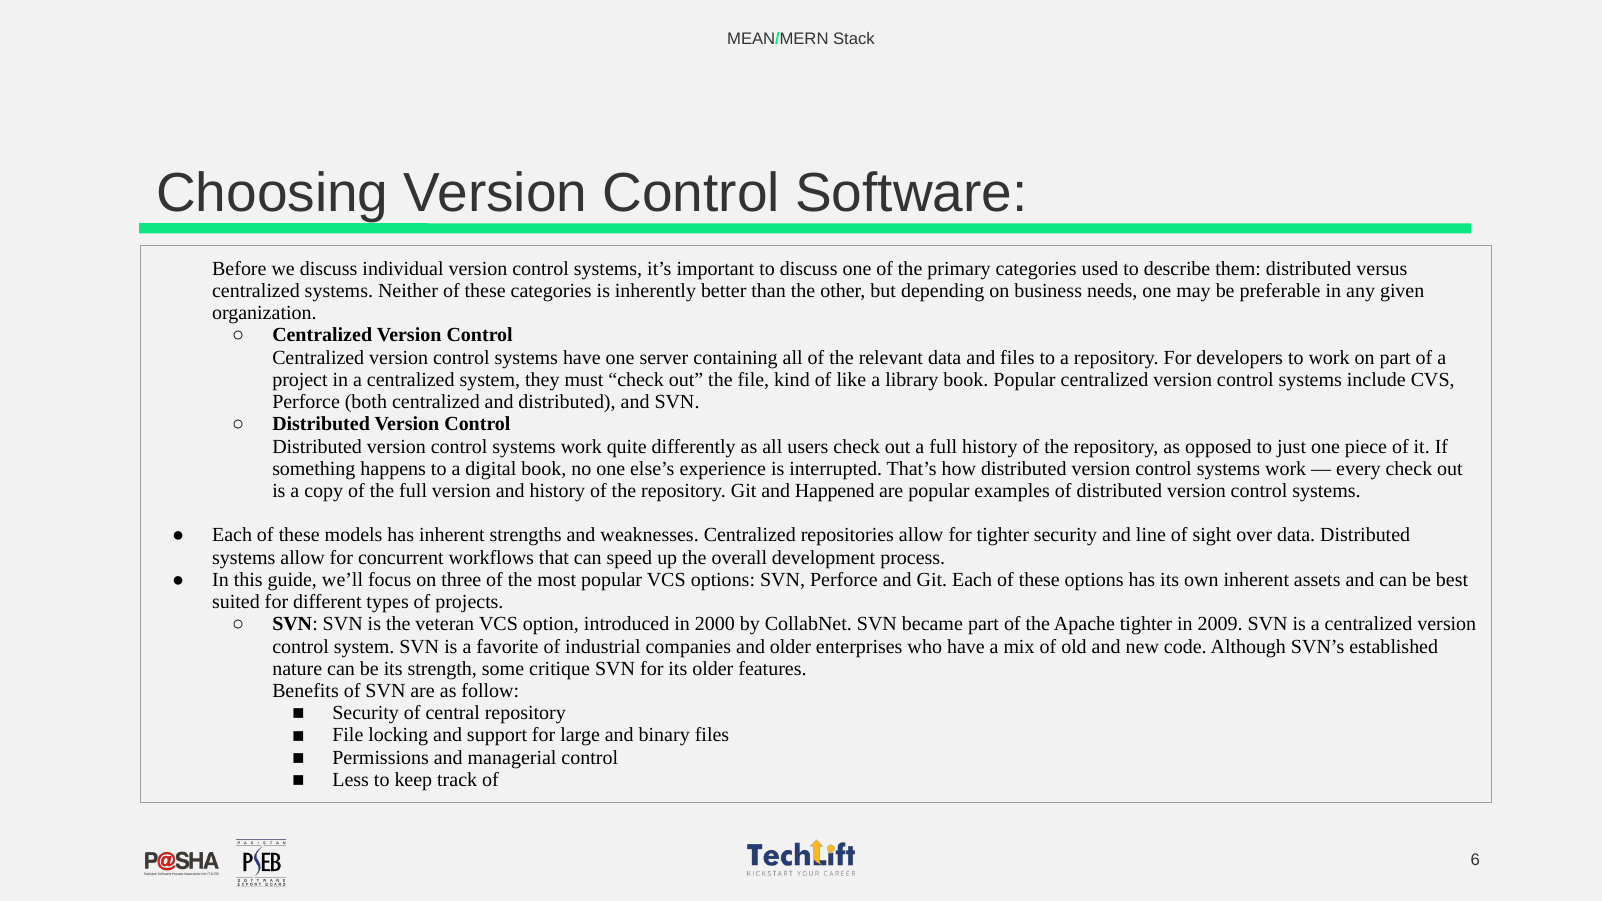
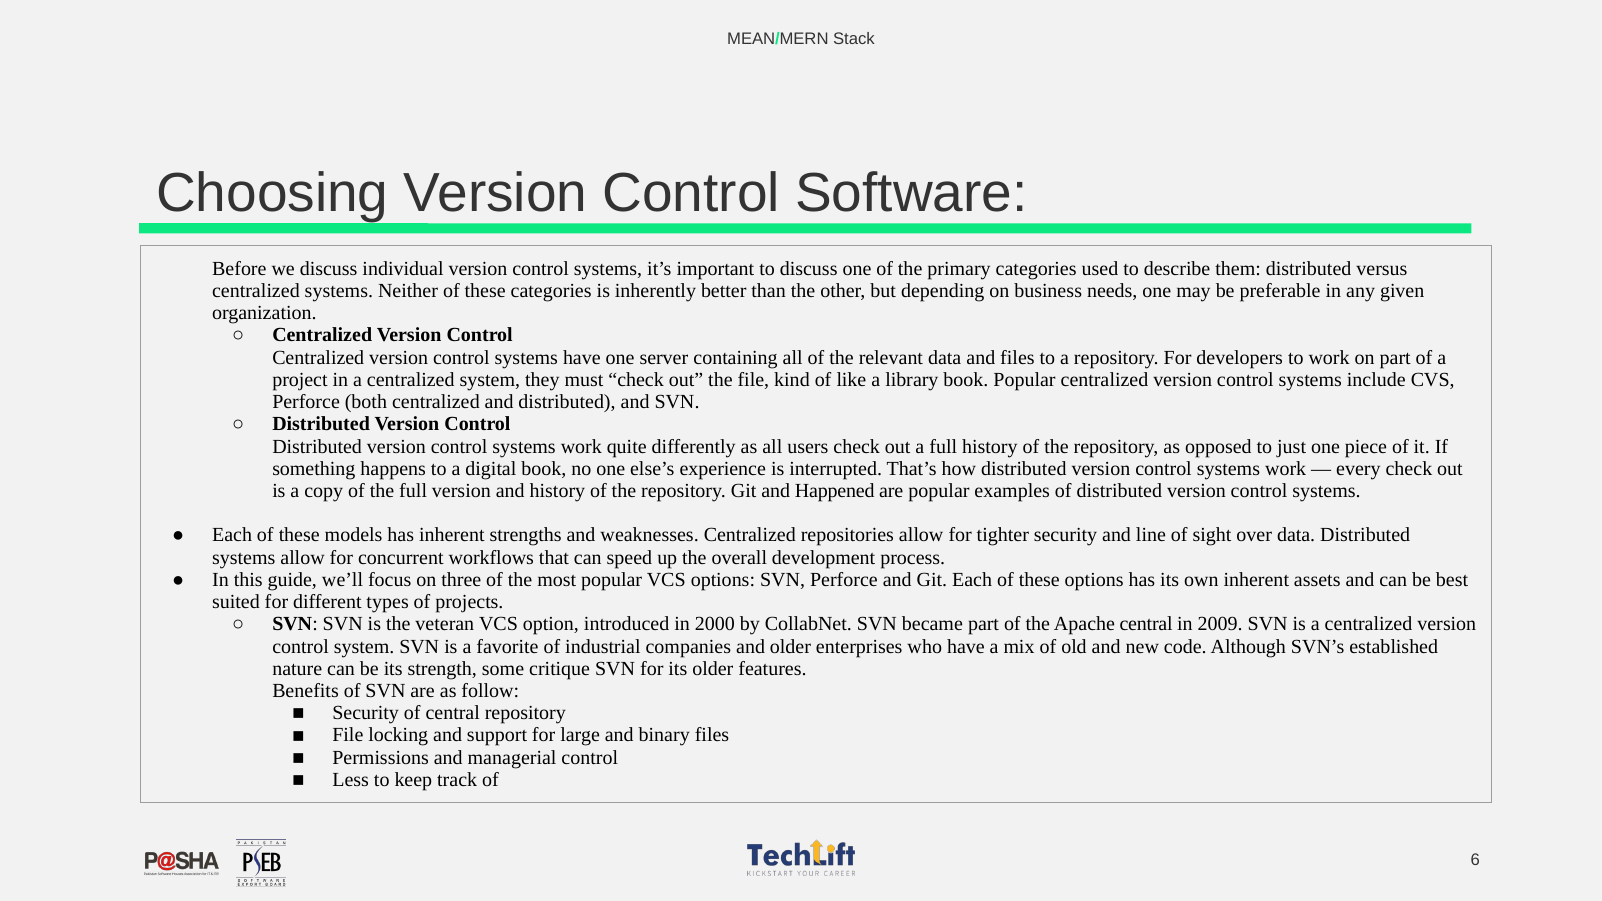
Apache tighter: tighter -> central
